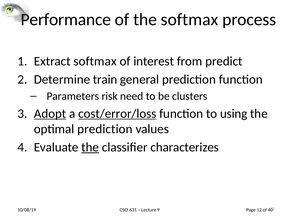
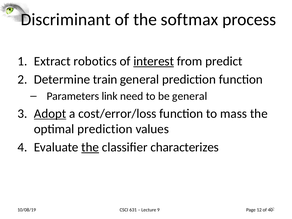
Performance: Performance -> Discriminant
Extract softmax: softmax -> robotics
interest underline: none -> present
risk: risk -> link
be clusters: clusters -> general
cost/error/loss underline: present -> none
using: using -> mass
